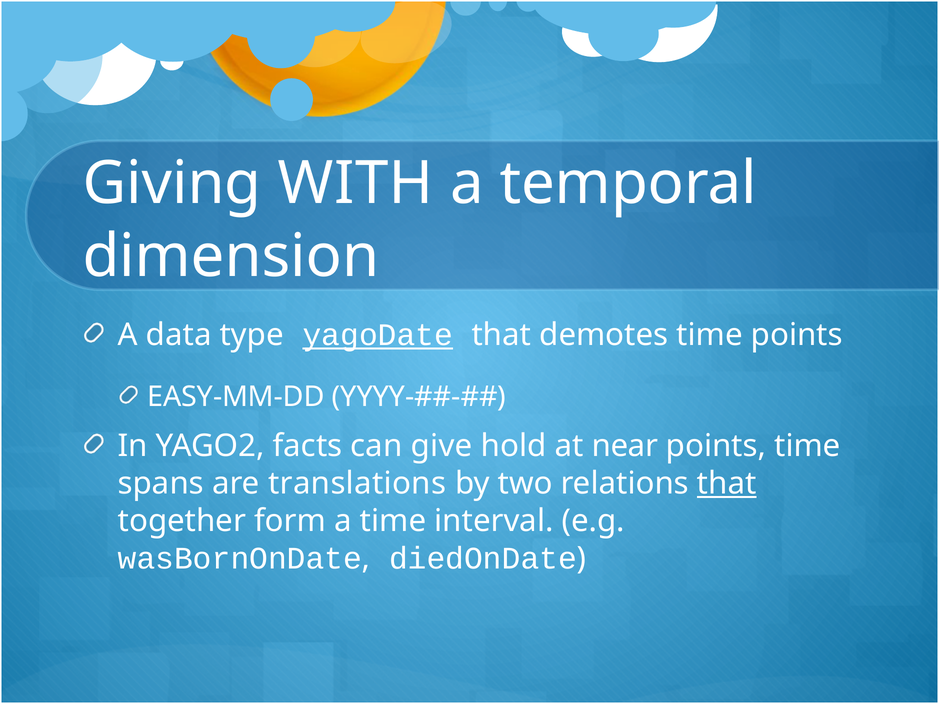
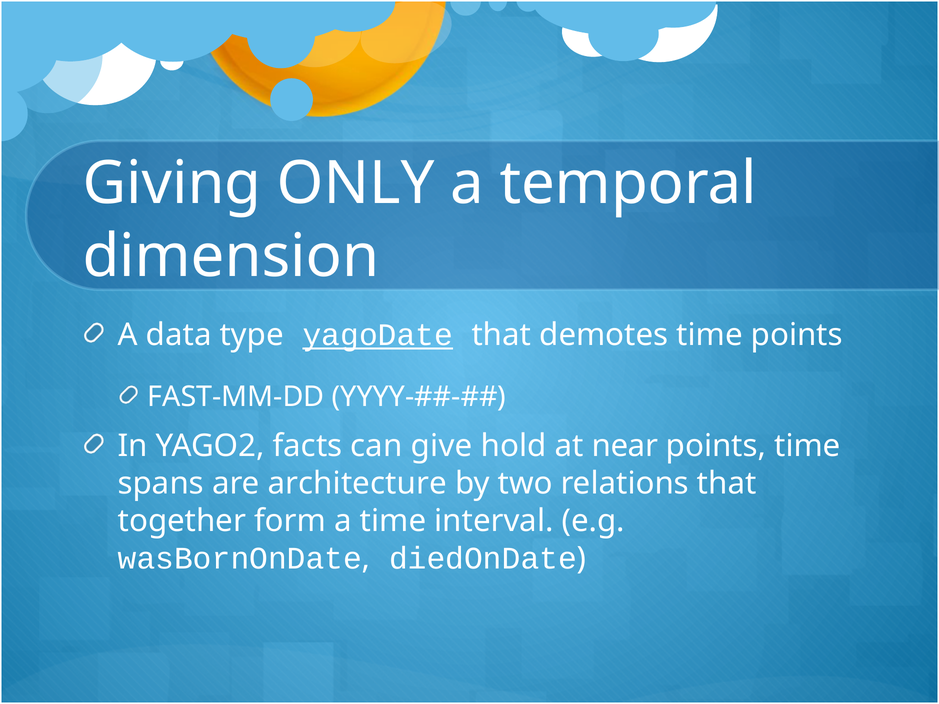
WITH: WITH -> ONLY
EASY-MM-DD: EASY-MM-DD -> FAST-MM-DD
translations: translations -> architecture
that at (727, 484) underline: present -> none
